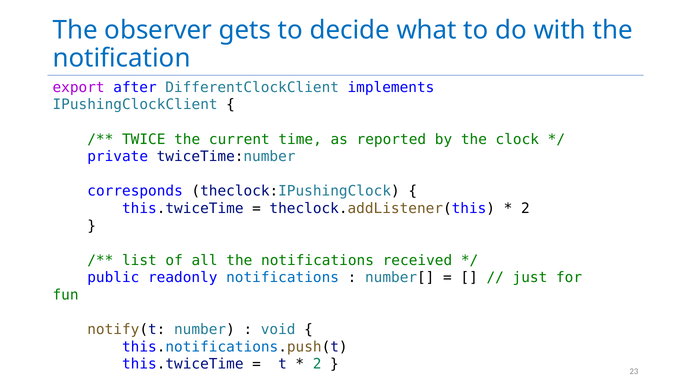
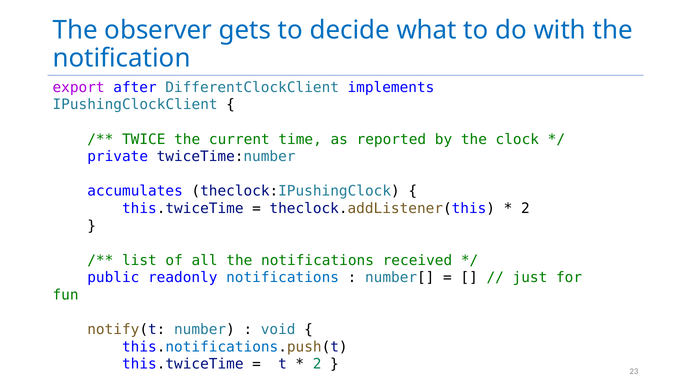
corresponds: corresponds -> accumulates
